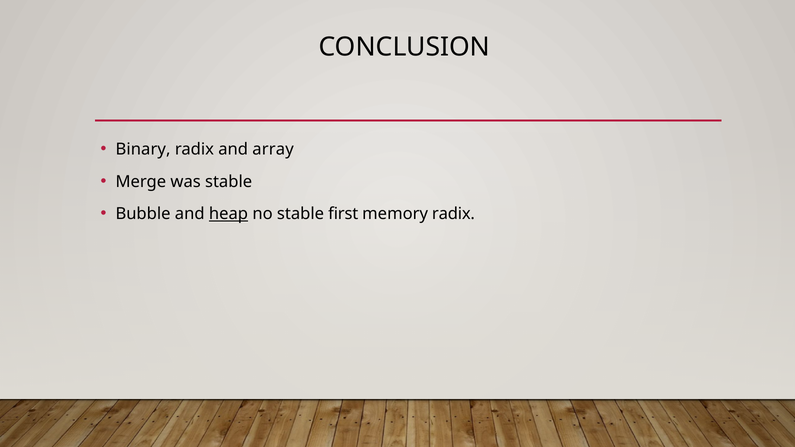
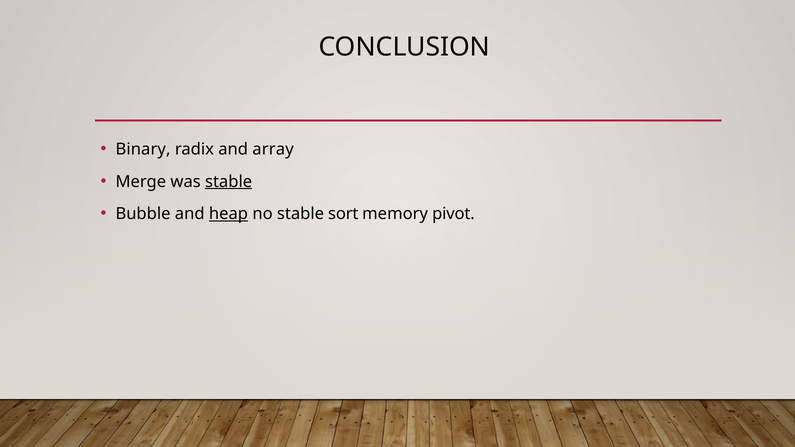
stable at (229, 182) underline: none -> present
first: first -> sort
memory radix: radix -> pivot
